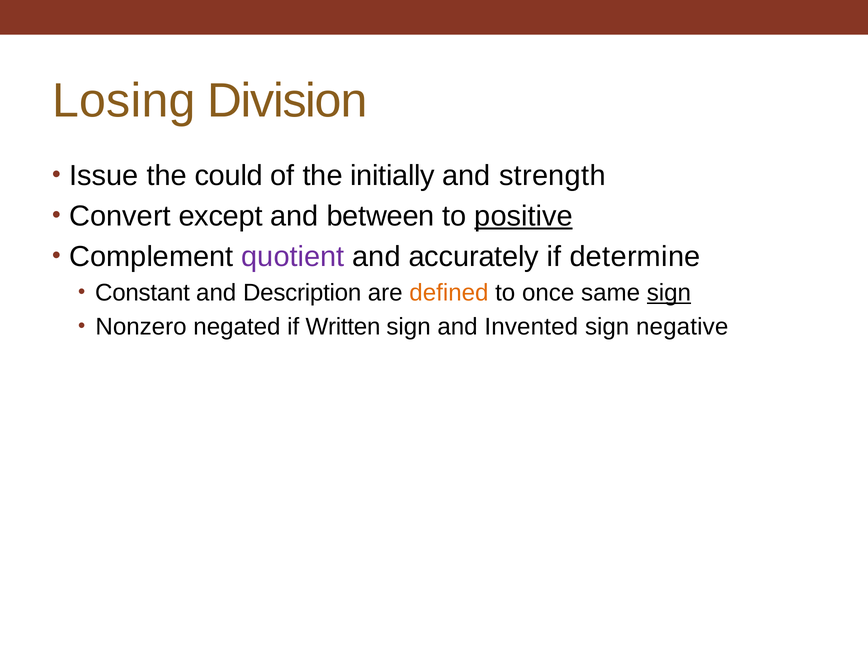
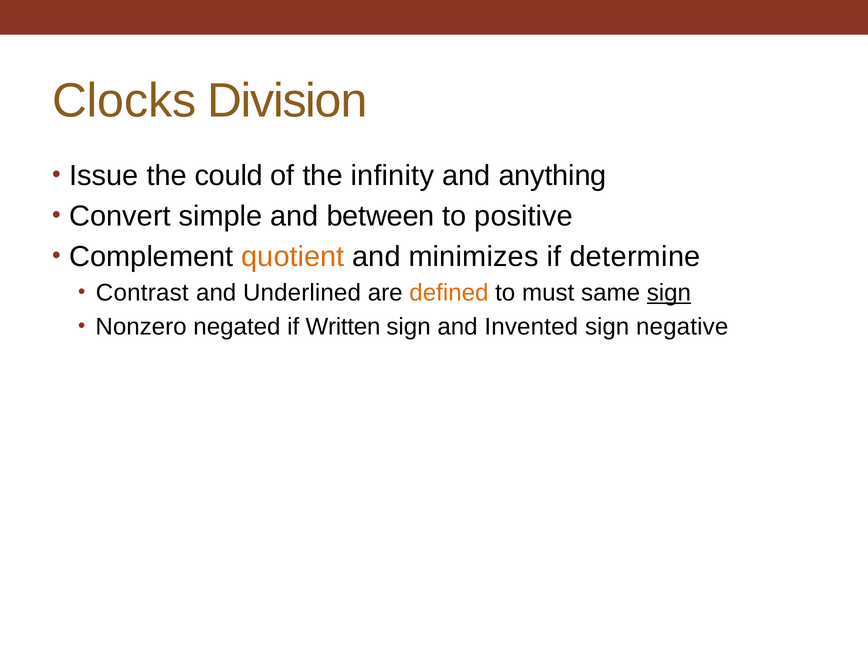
Losing: Losing -> Clocks
initially: initially -> infinity
strength: strength -> anything
except: except -> simple
positive underline: present -> none
quotient colour: purple -> orange
accurately: accurately -> minimizes
Constant: Constant -> Contrast
Description: Description -> Underlined
once: once -> must
